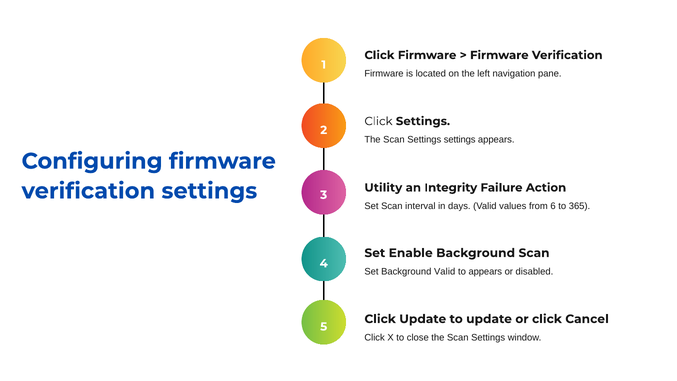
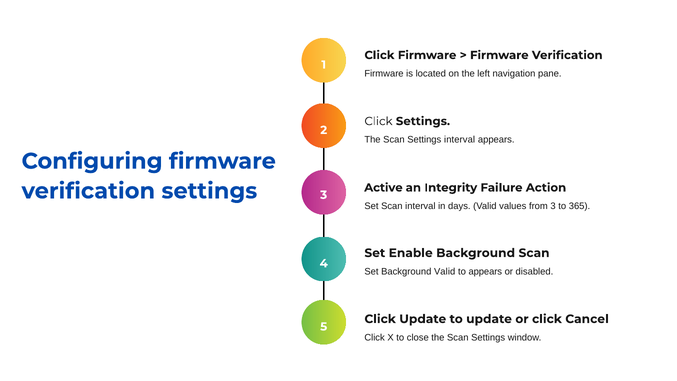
Settings settings: settings -> interval
Utility: Utility -> Active
from 6: 6 -> 3
